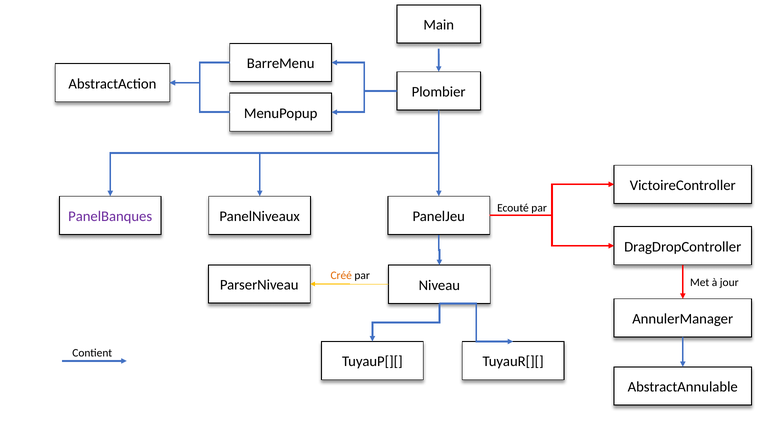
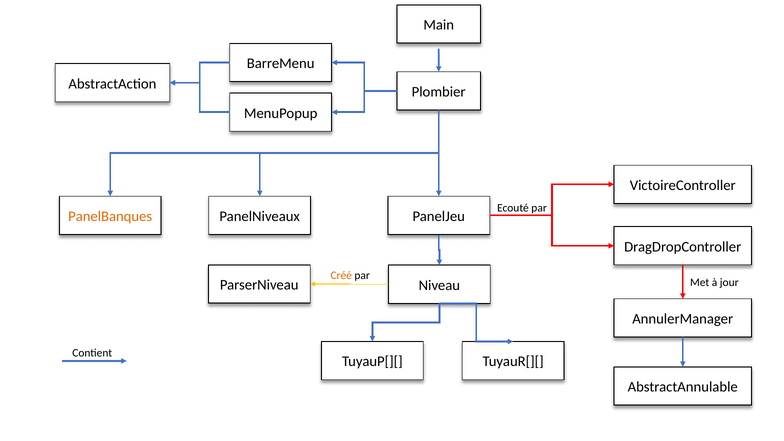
PanelBanques colour: purple -> orange
